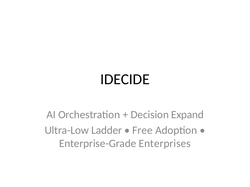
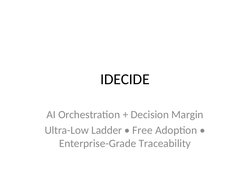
Expand: Expand -> Margin
Enterprises: Enterprises -> Traceability
